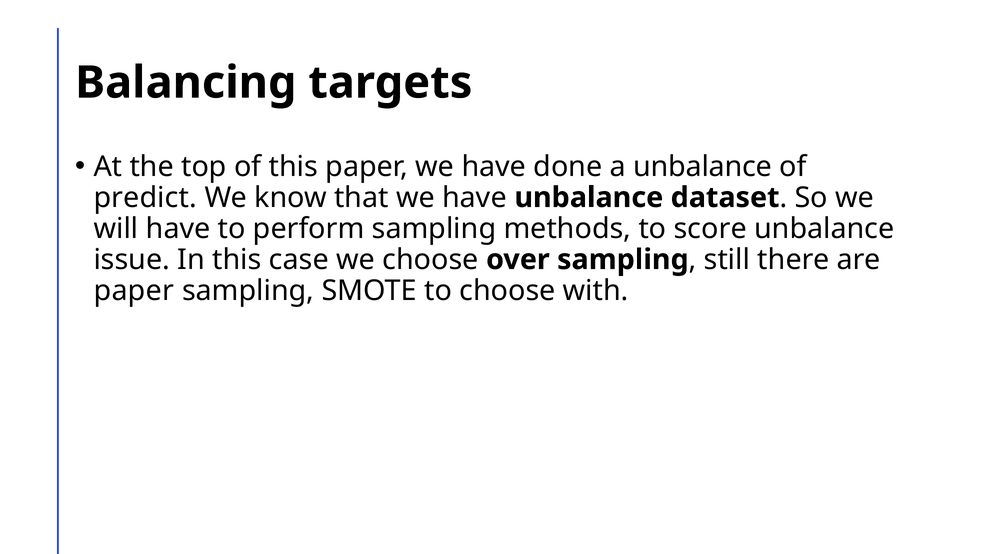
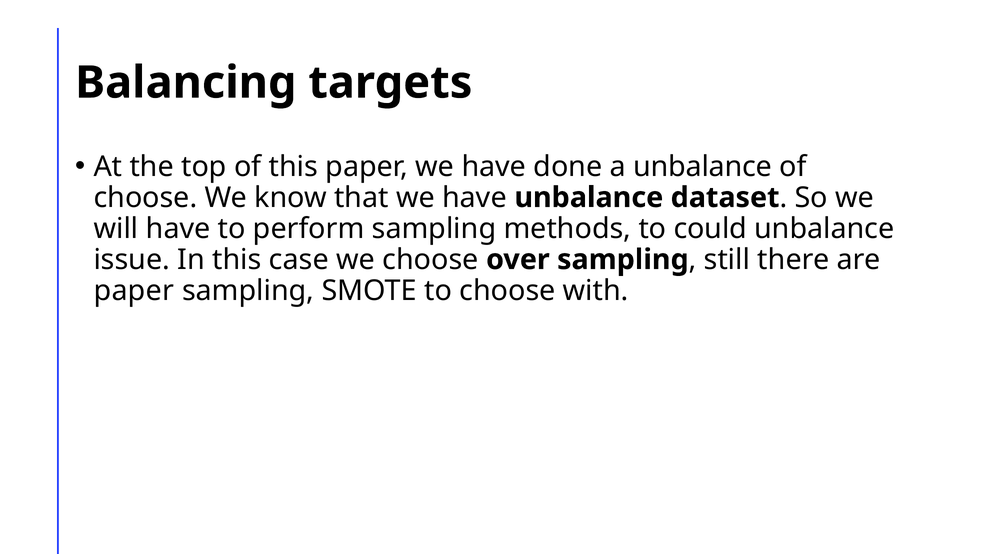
predict at (145, 198): predict -> choose
score: score -> could
